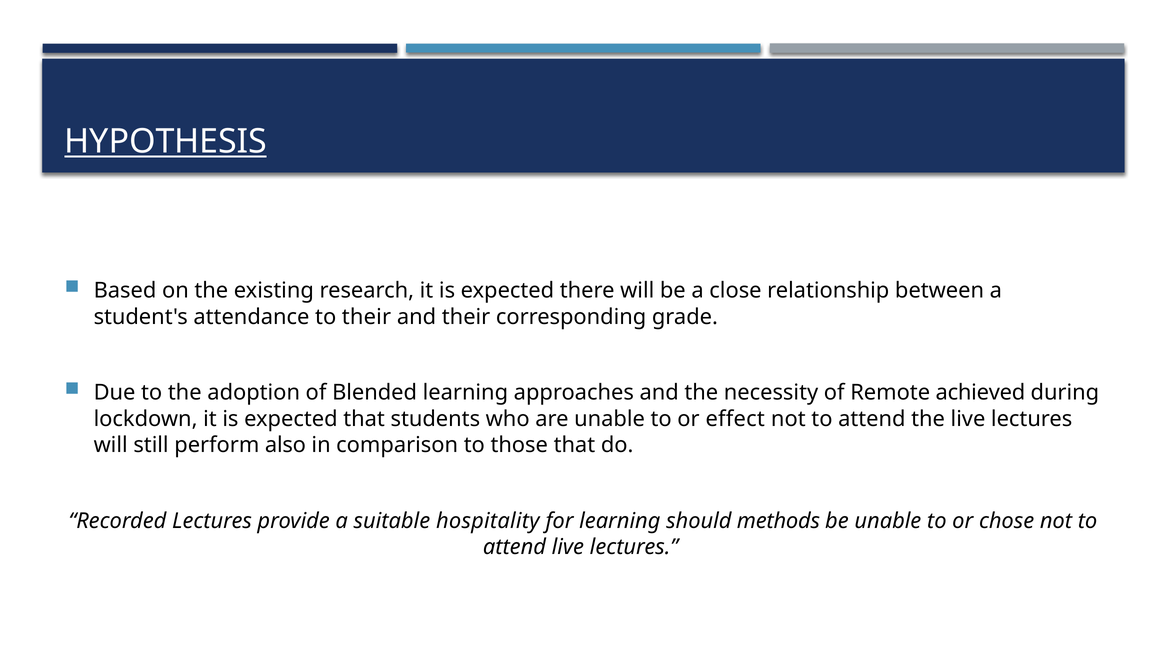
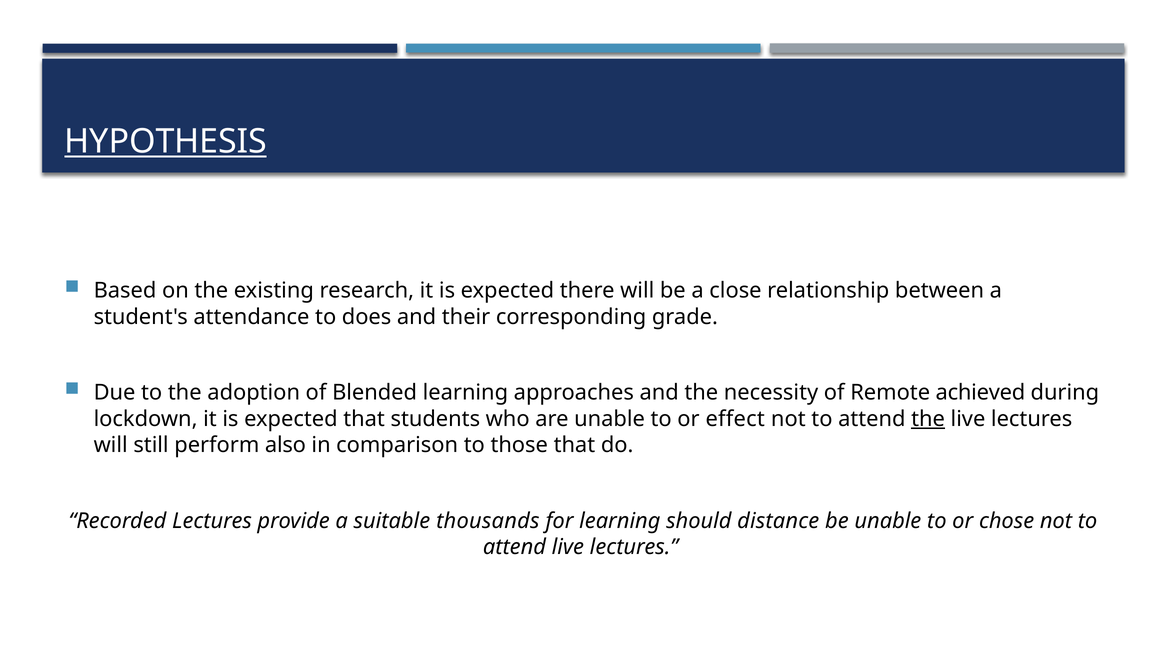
to their: their -> does
the at (928, 419) underline: none -> present
hospitality: hospitality -> thousands
methods: methods -> distance
